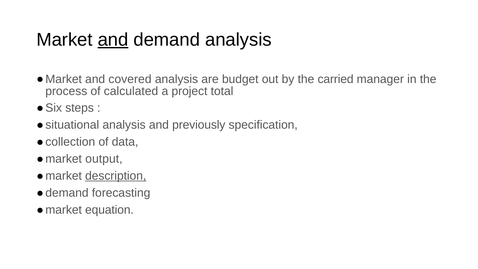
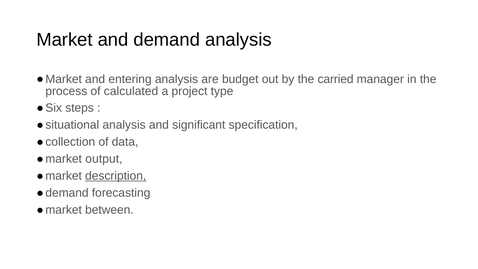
and at (113, 40) underline: present -> none
covered: covered -> entering
total: total -> type
previously: previously -> significant
equation: equation -> between
